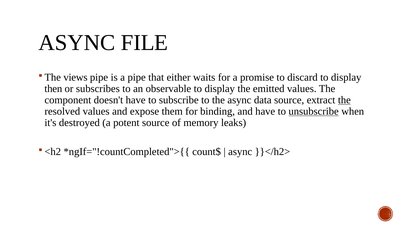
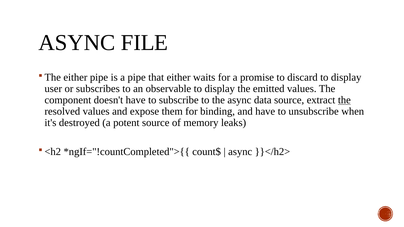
views at (75, 77): views -> either
then: then -> user
unsubscribe underline: present -> none
